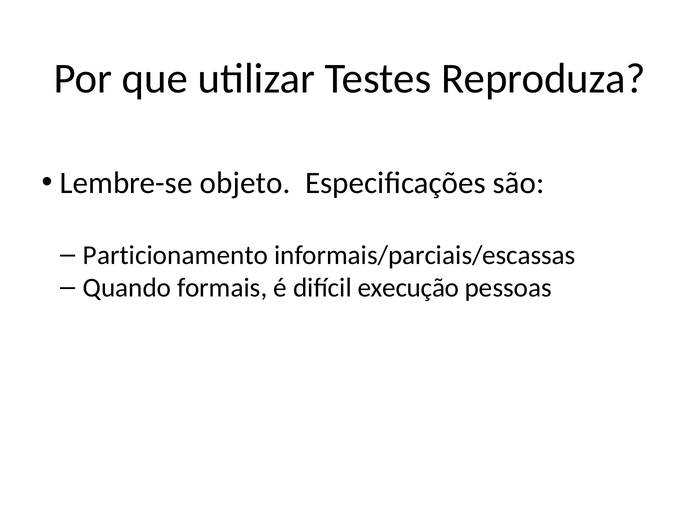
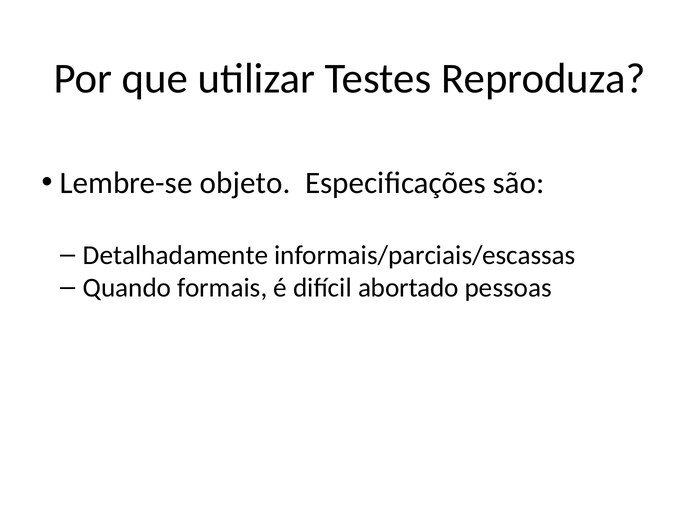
Particionamento: Particionamento -> Detalhadamente
execução: execução -> abortado
